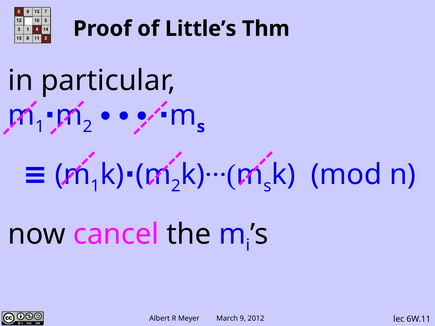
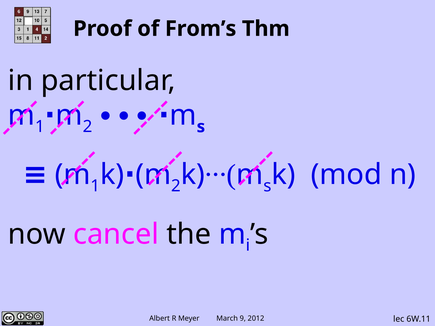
Little’s: Little’s -> From’s
